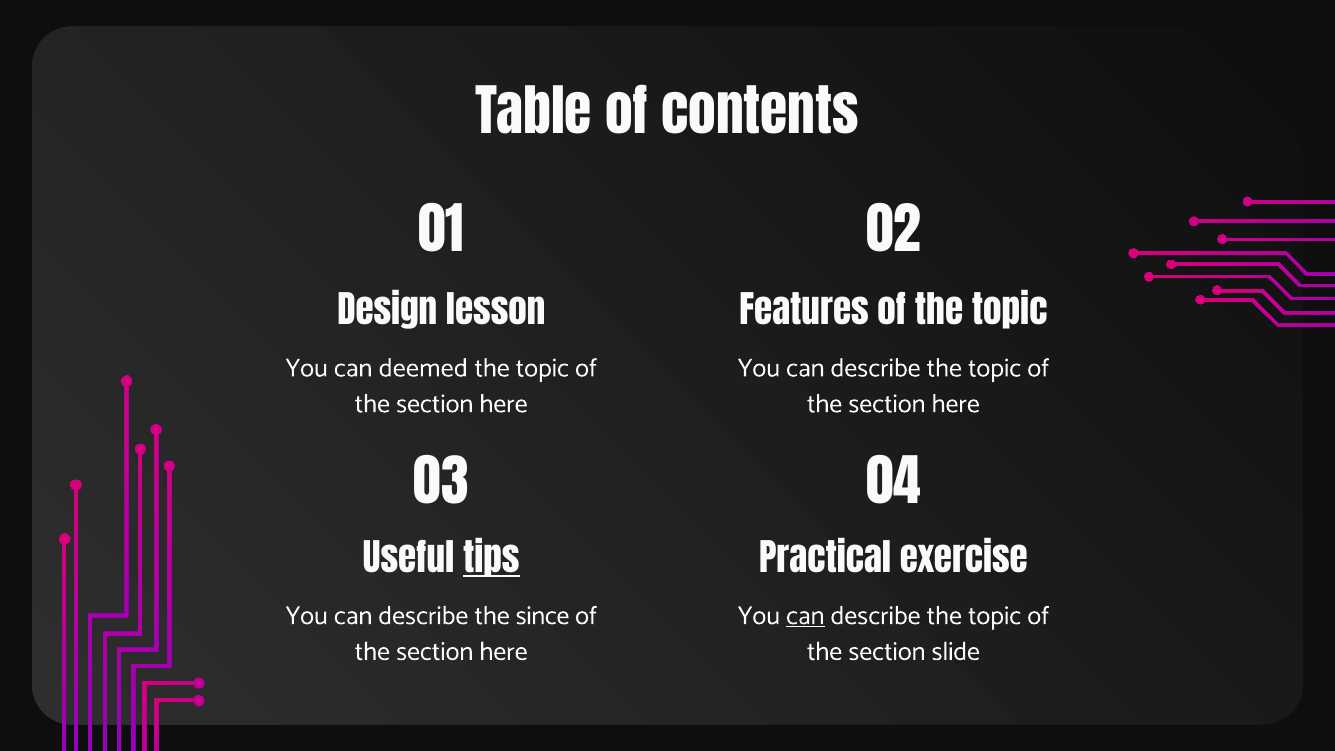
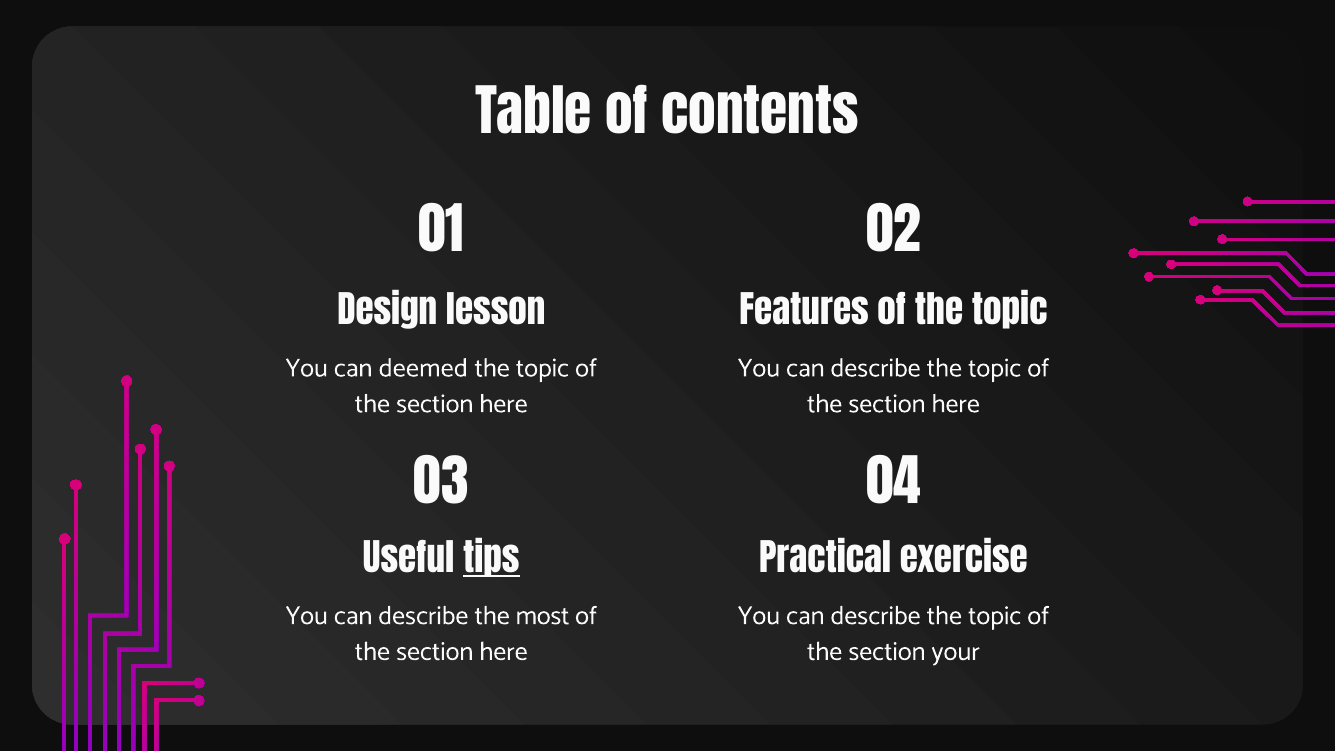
since: since -> most
can at (805, 616) underline: present -> none
slide: slide -> your
